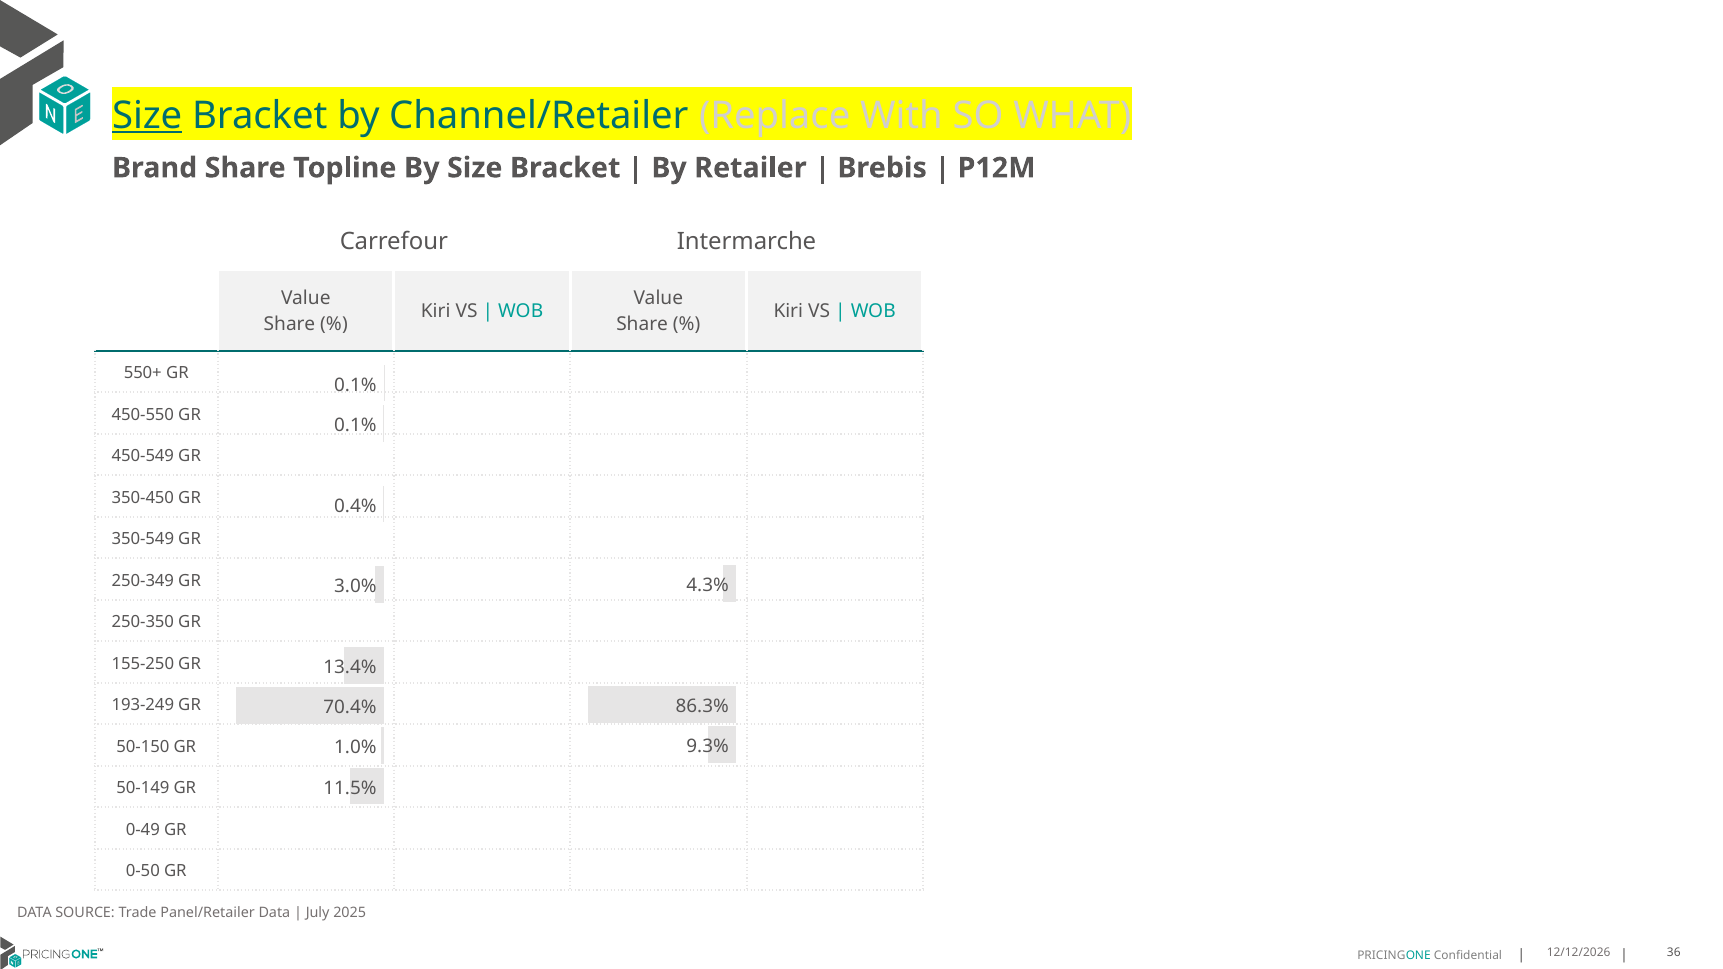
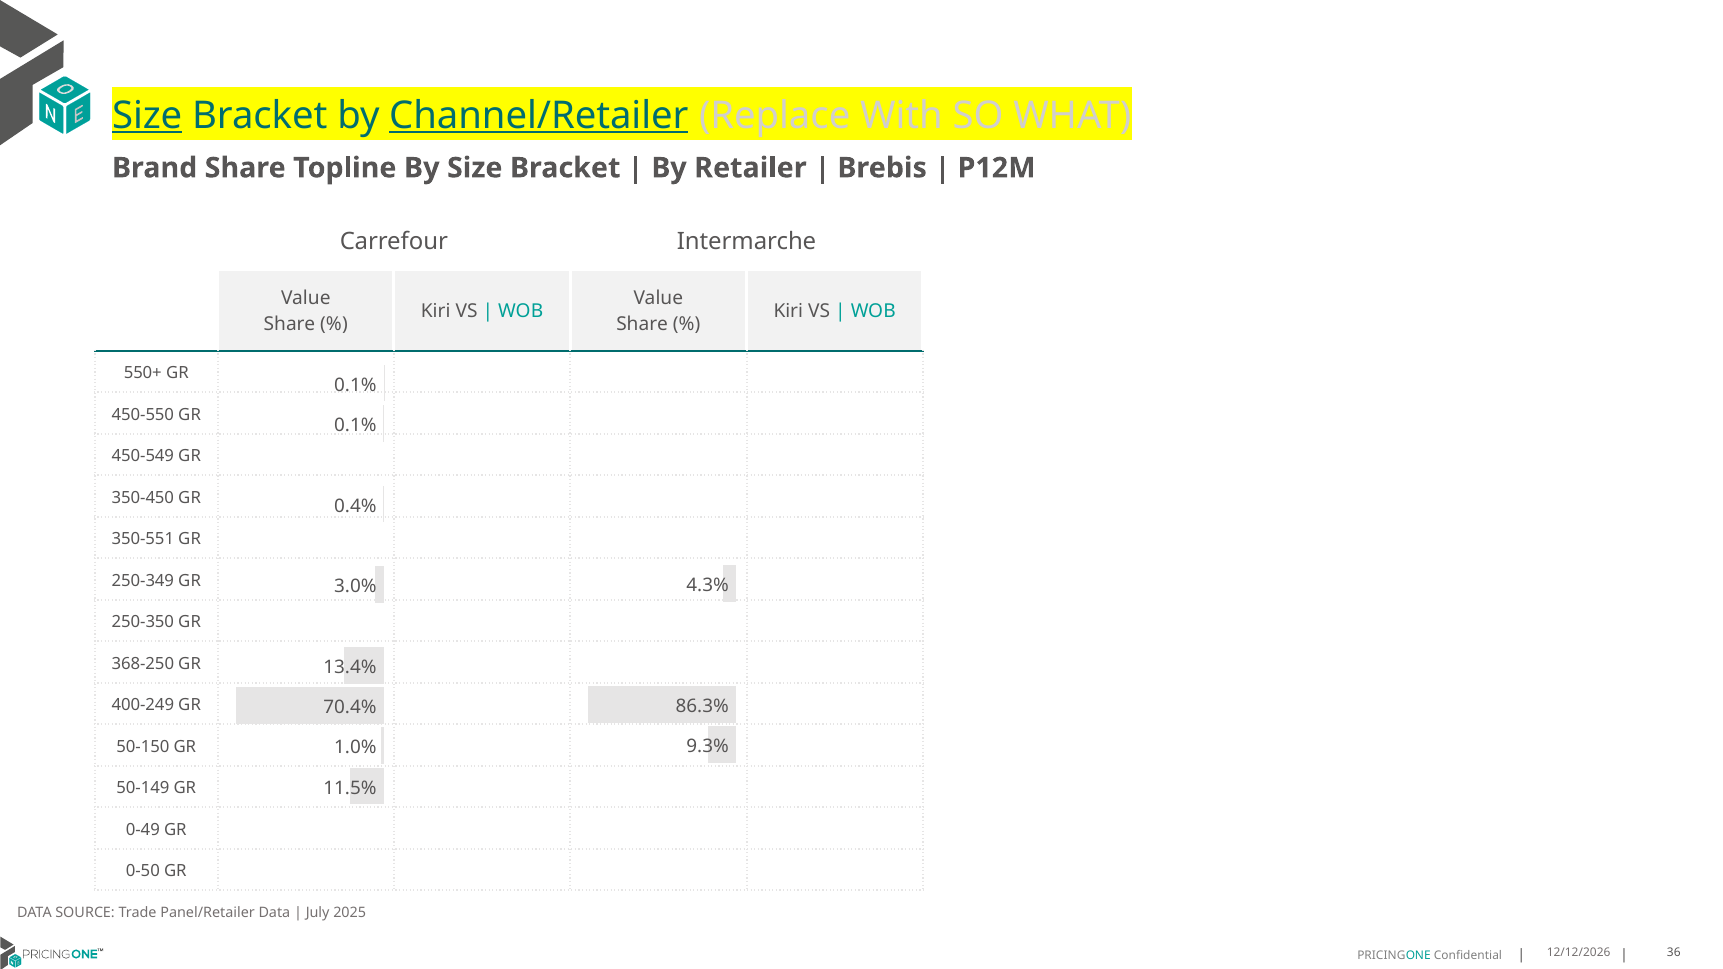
Channel/Retailer underline: none -> present
350-549: 350-549 -> 350-551
155-250: 155-250 -> 368-250
193-249: 193-249 -> 400-249
